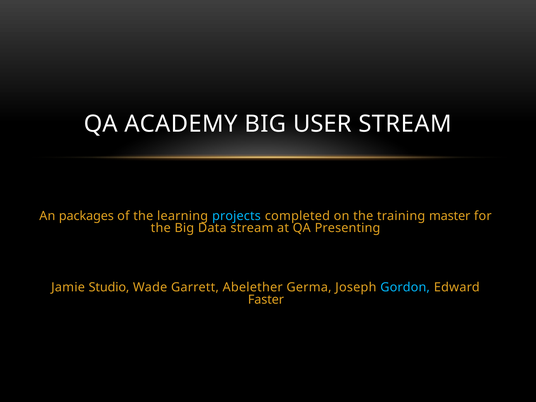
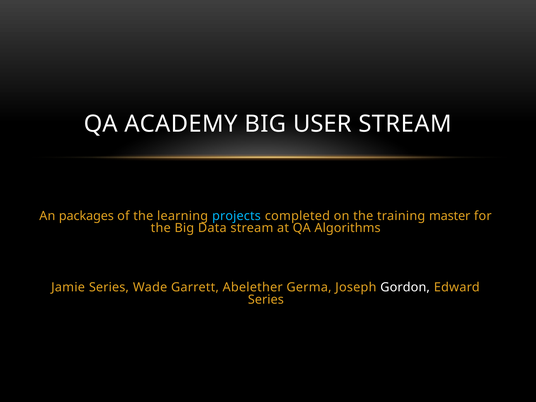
Presenting: Presenting -> Algorithms
Jamie Studio: Studio -> Series
Gordon colour: light blue -> white
Faster at (266, 300): Faster -> Series
